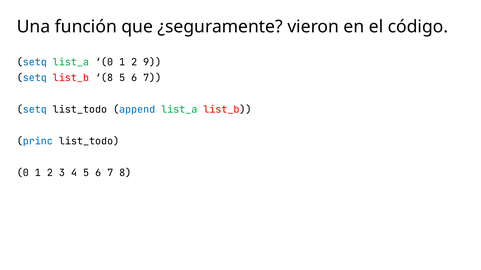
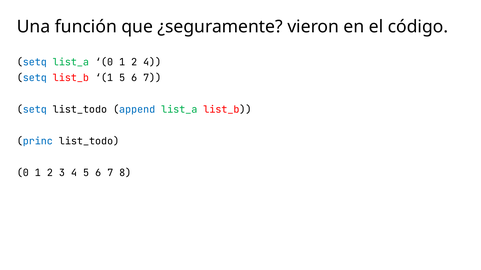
2 9: 9 -> 4
list_b 8: 8 -> 1
